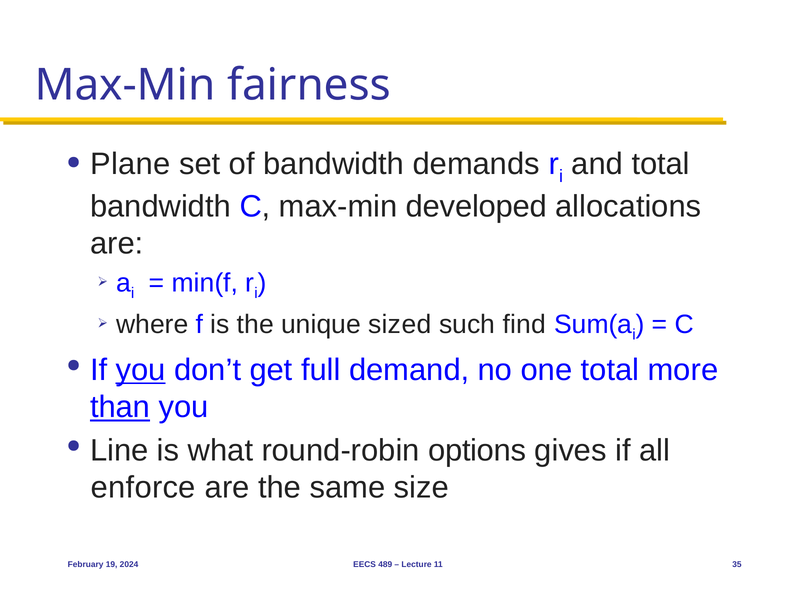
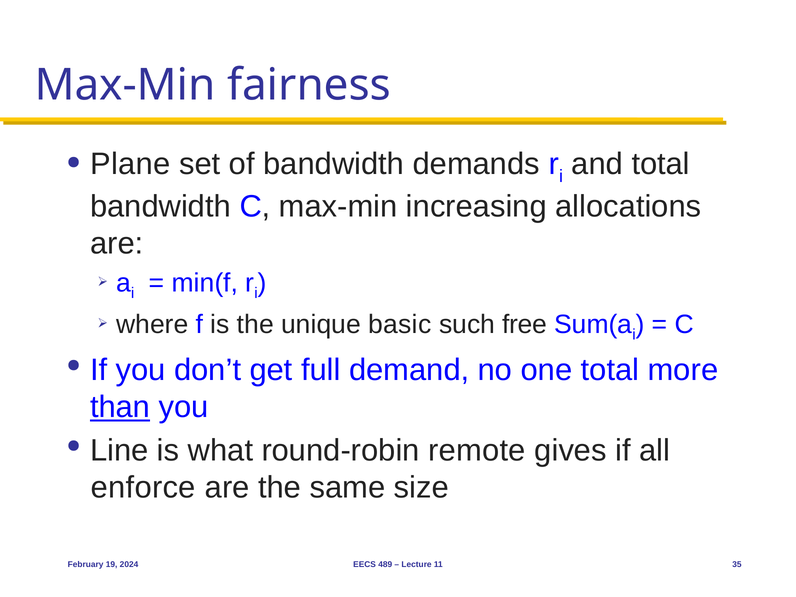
developed: developed -> increasing
sized: sized -> basic
find: find -> free
you at (141, 370) underline: present -> none
options: options -> remote
